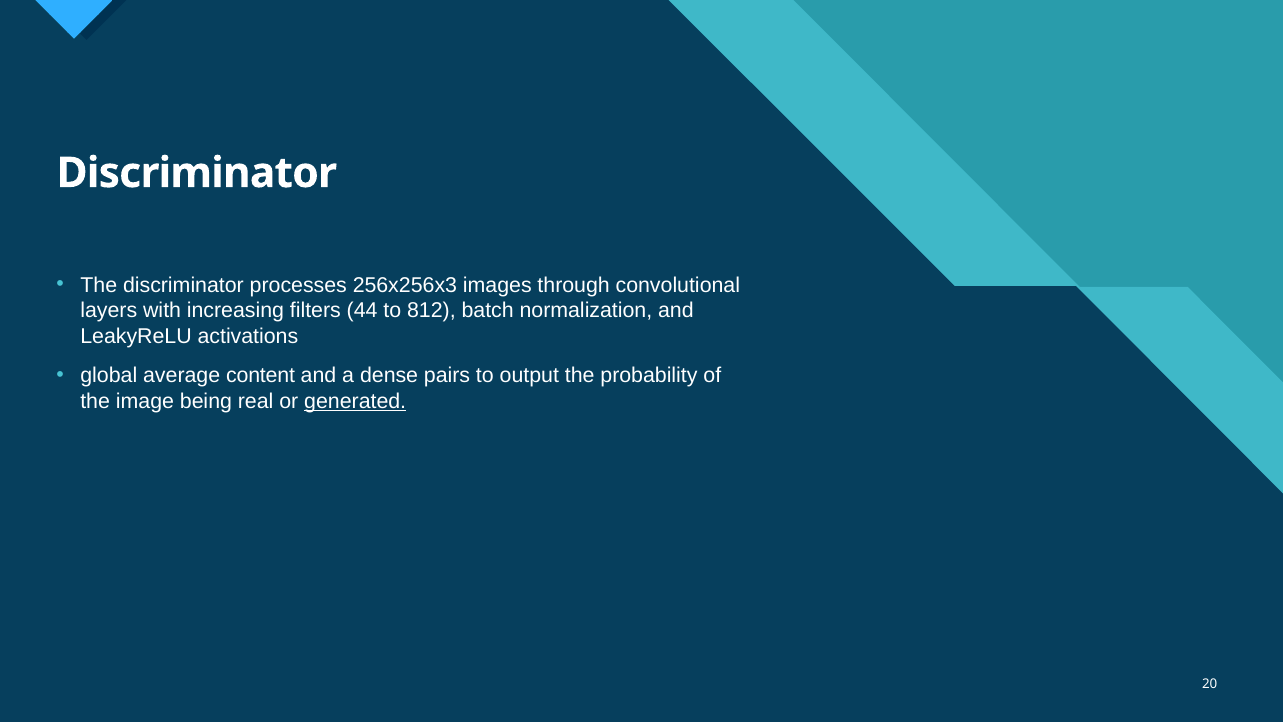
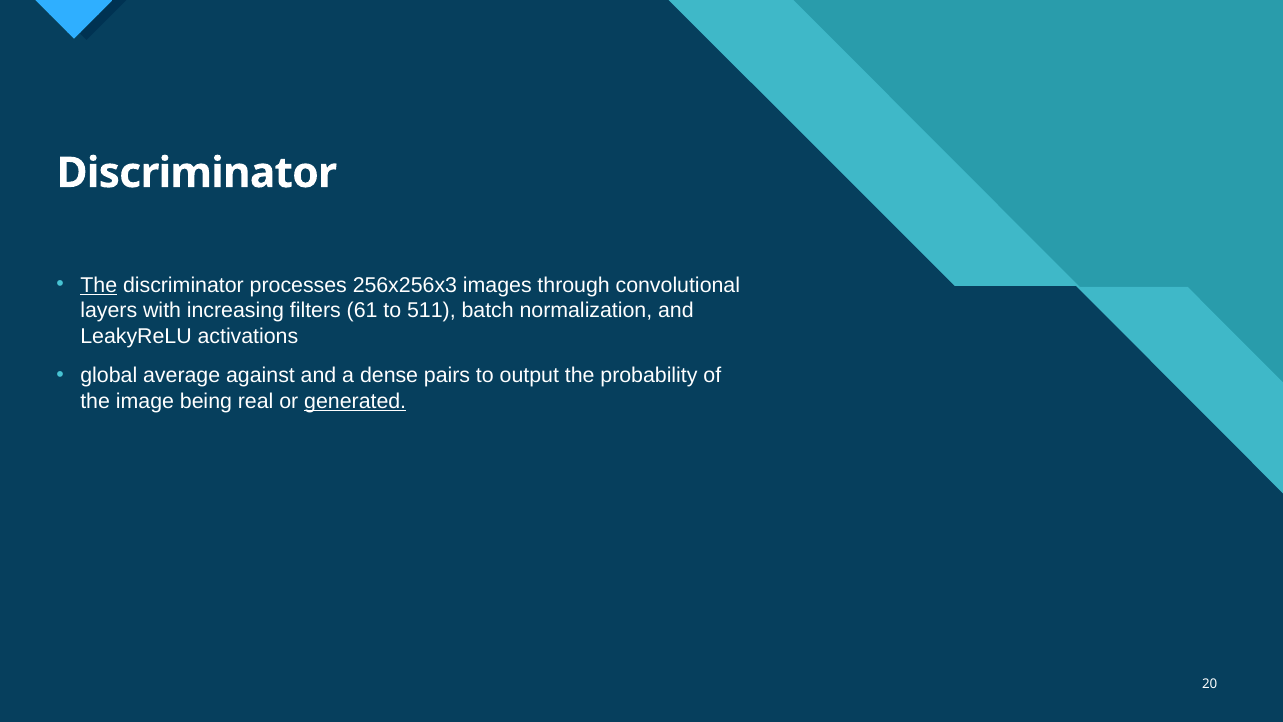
The at (99, 285) underline: none -> present
44: 44 -> 61
812: 812 -> 511
content: content -> against
